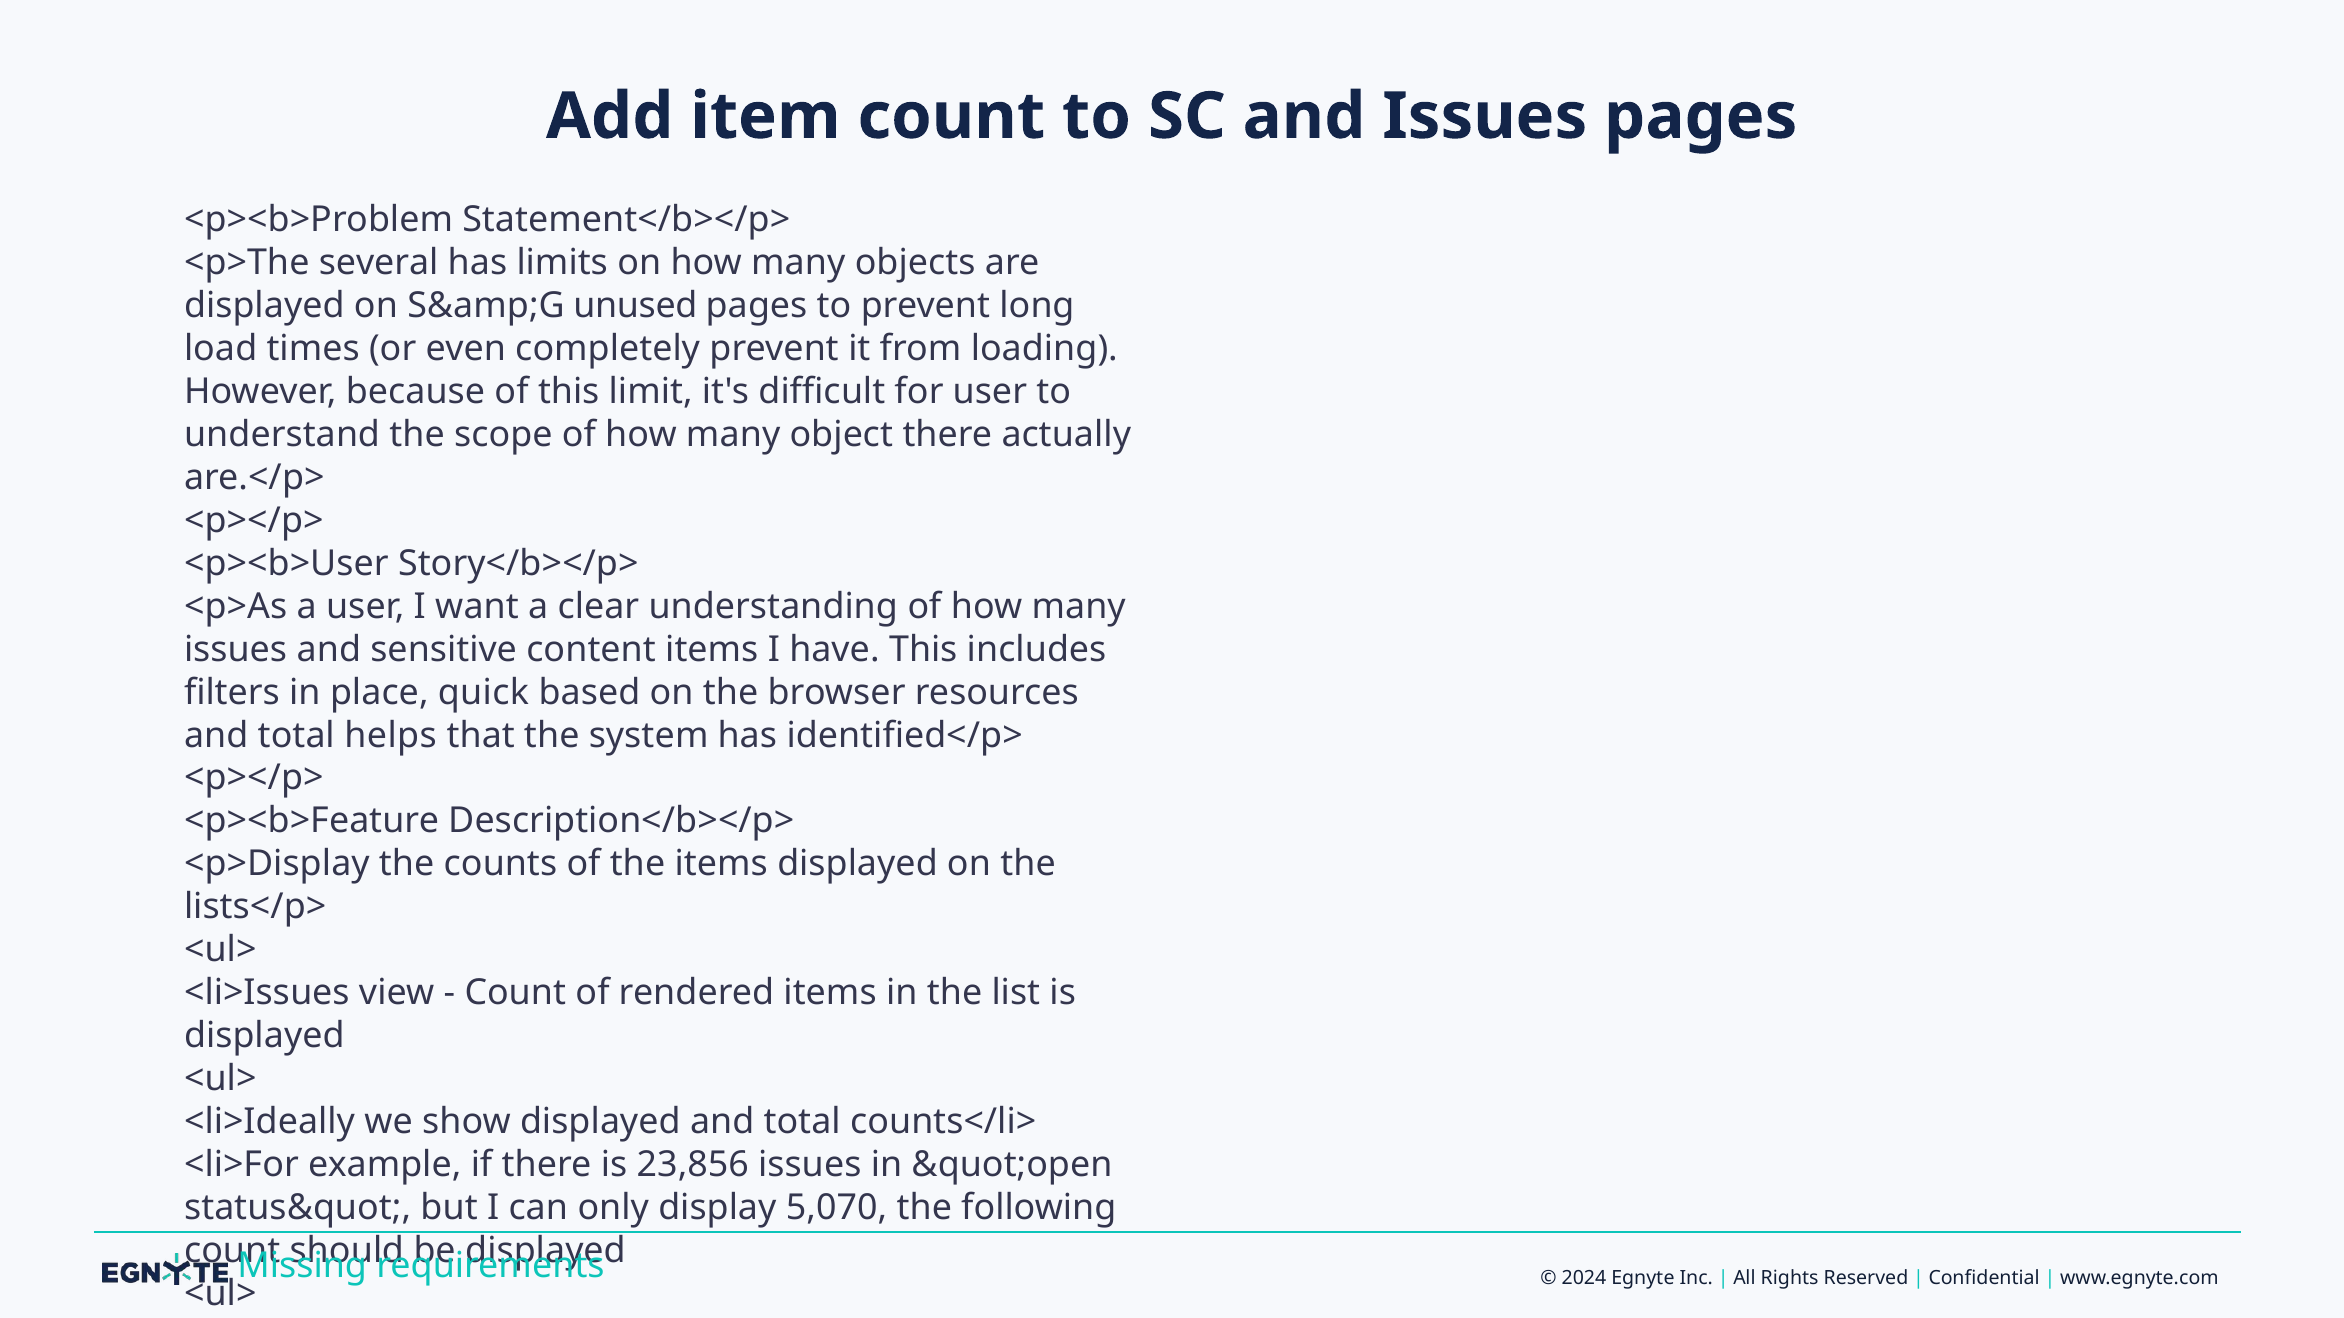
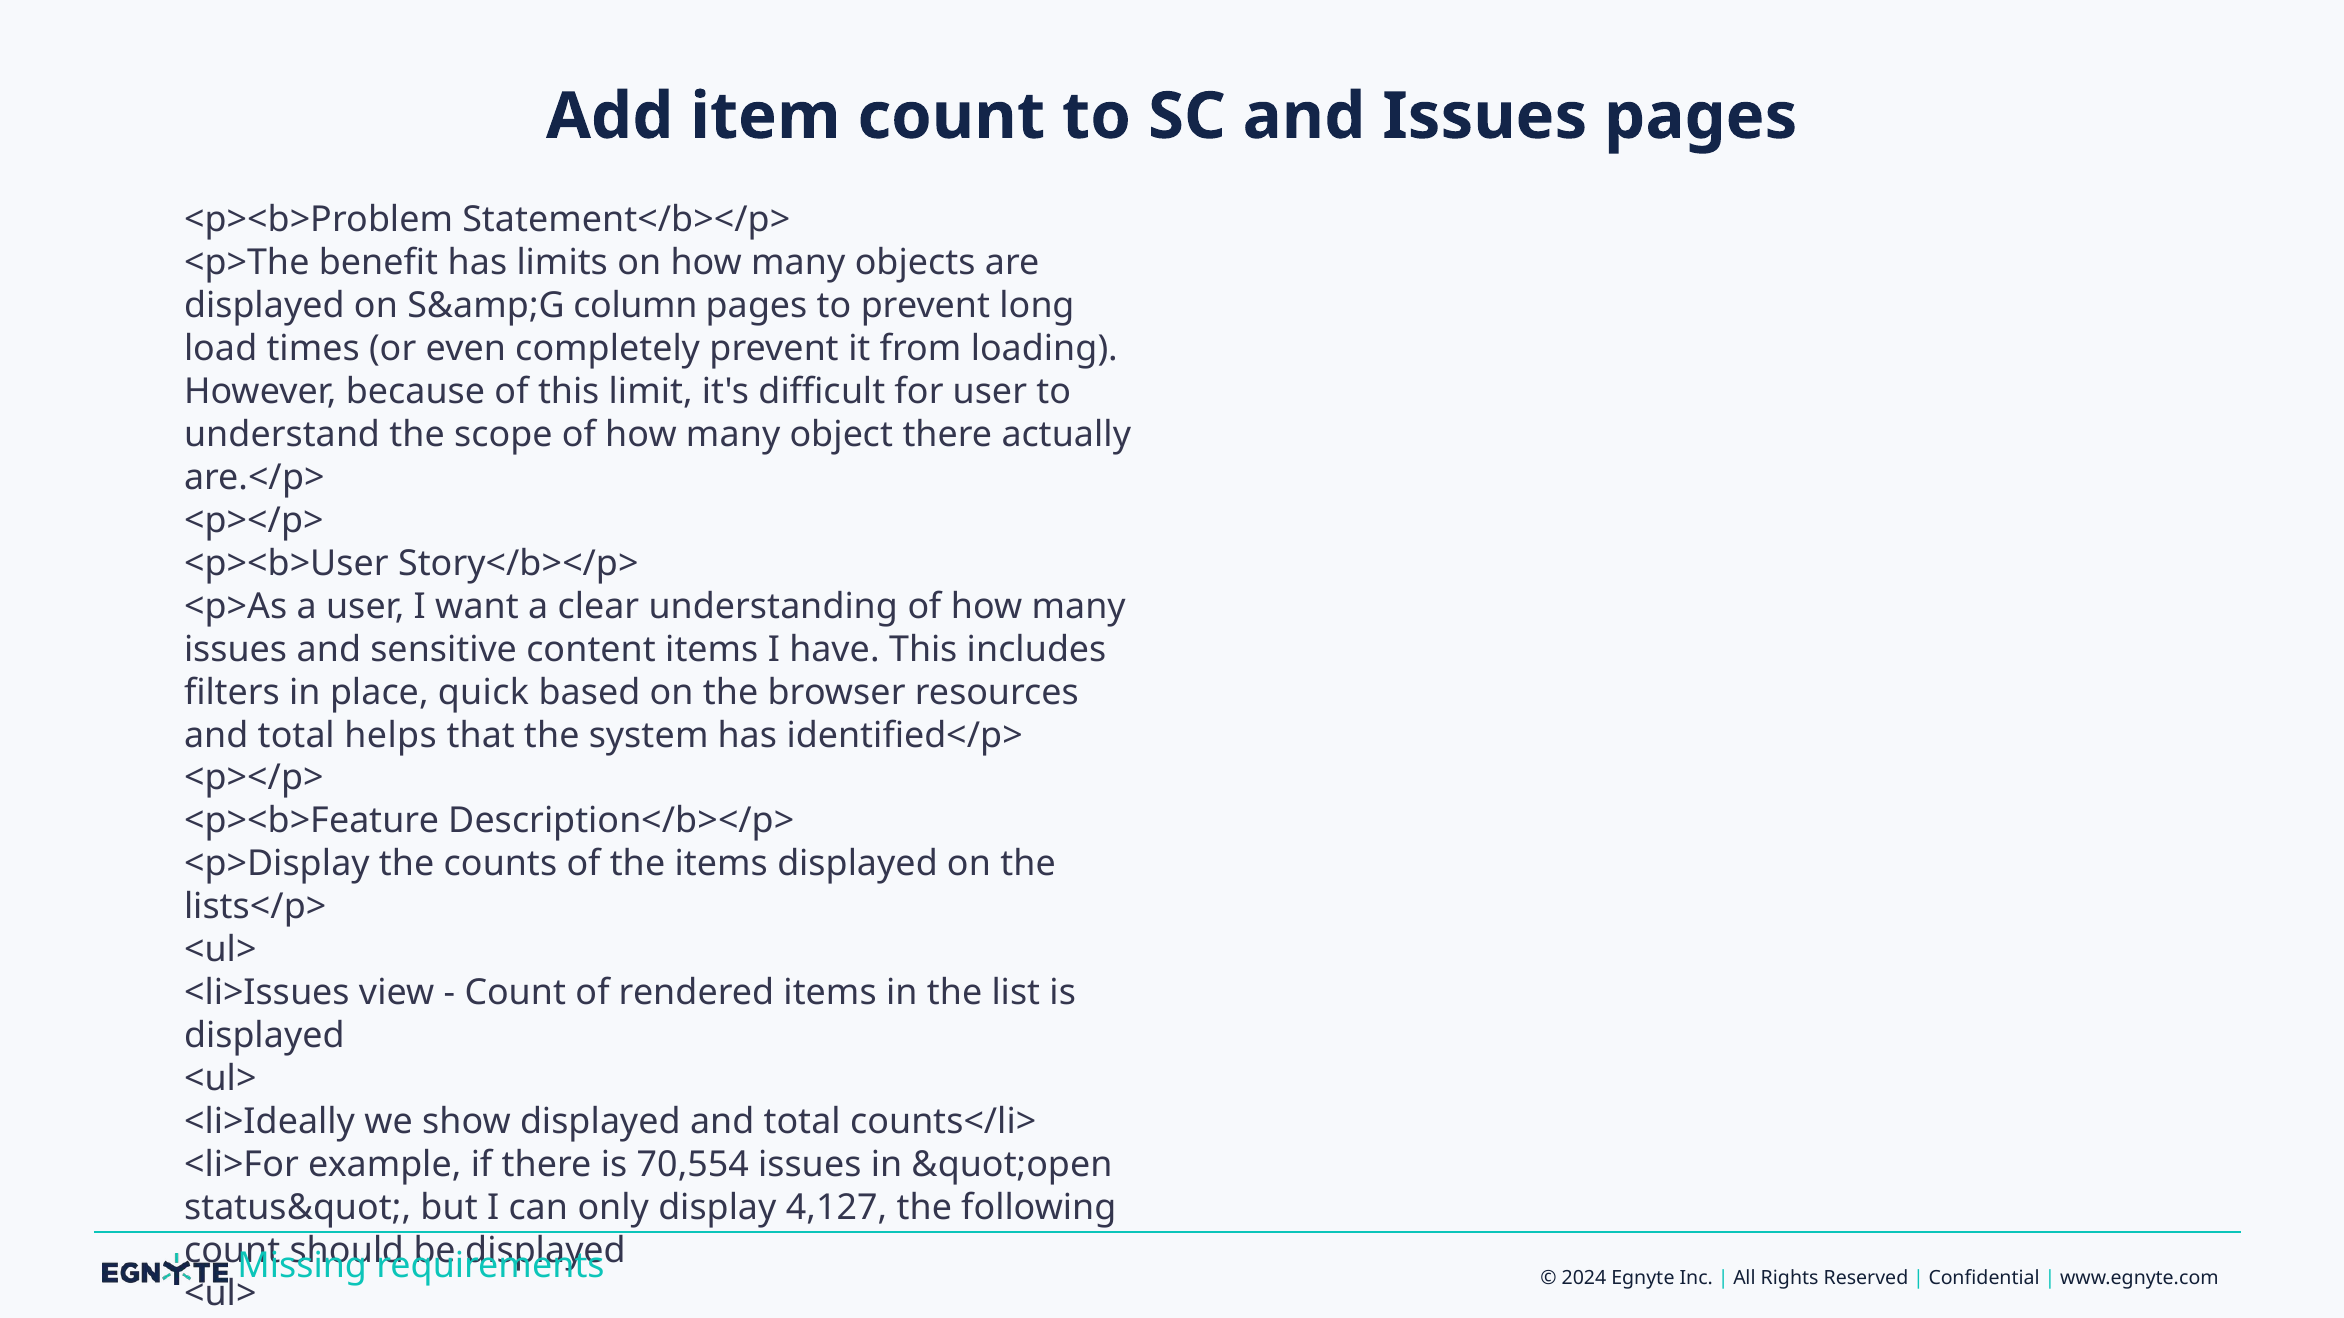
several: several -> benefit
unused: unused -> column
23,856: 23,856 -> 70,554
5,070: 5,070 -> 4,127
